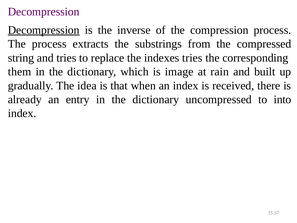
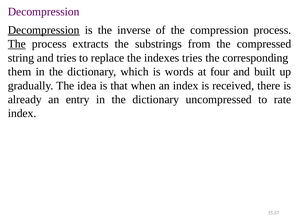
The at (17, 44) underline: none -> present
image: image -> words
rain: rain -> four
into: into -> rate
